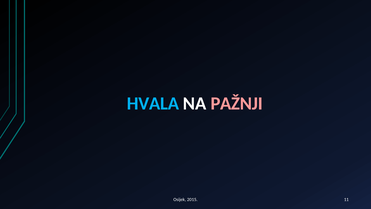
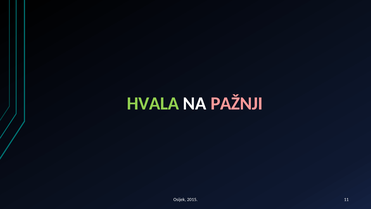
HVALA colour: light blue -> light green
